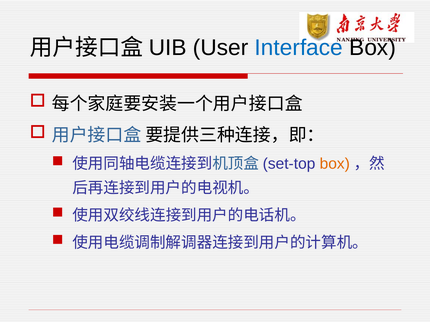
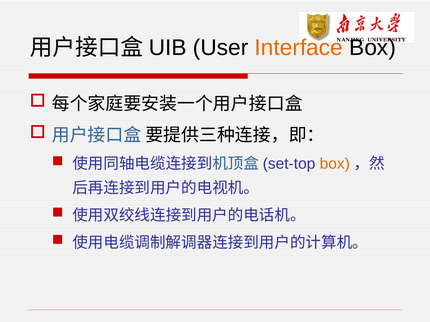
Interface colour: blue -> orange
